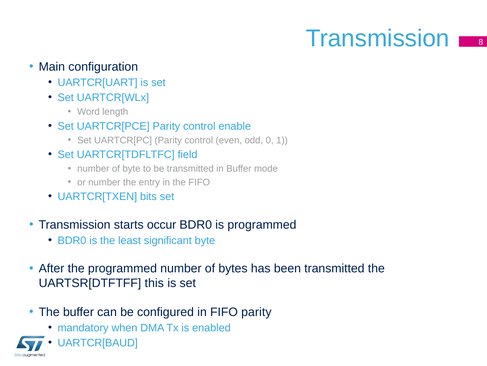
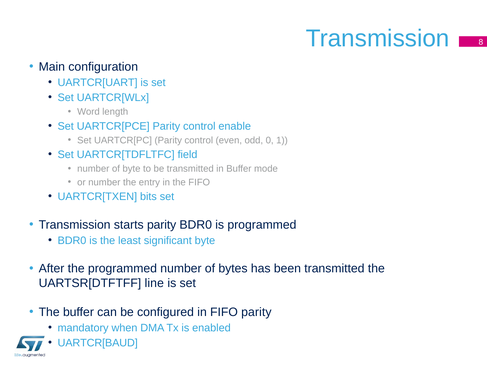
starts occur: occur -> parity
this: this -> line
